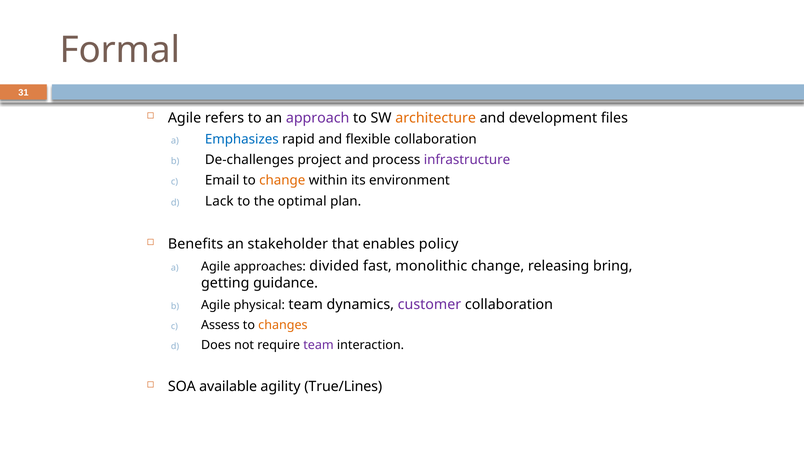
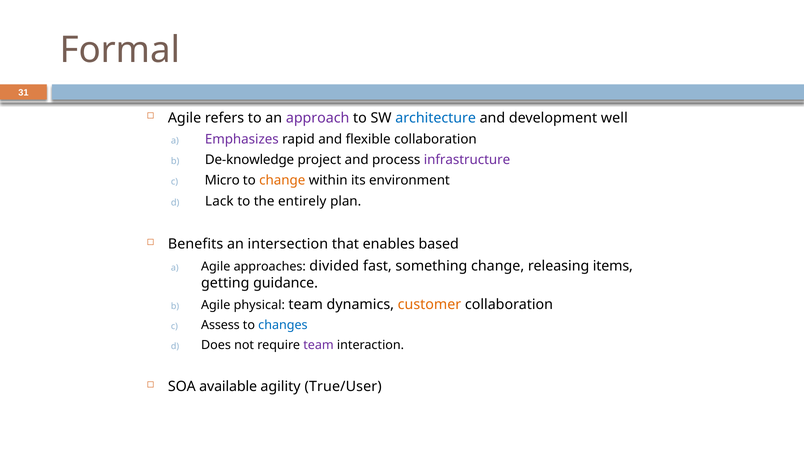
architecture colour: orange -> blue
files: files -> well
Emphasizes colour: blue -> purple
De-challenges: De-challenges -> De-knowledge
Email: Email -> Micro
optimal: optimal -> entirely
stakeholder: stakeholder -> intersection
policy: policy -> based
monolithic: monolithic -> something
bring: bring -> items
customer colour: purple -> orange
changes colour: orange -> blue
True/Lines: True/Lines -> True/User
